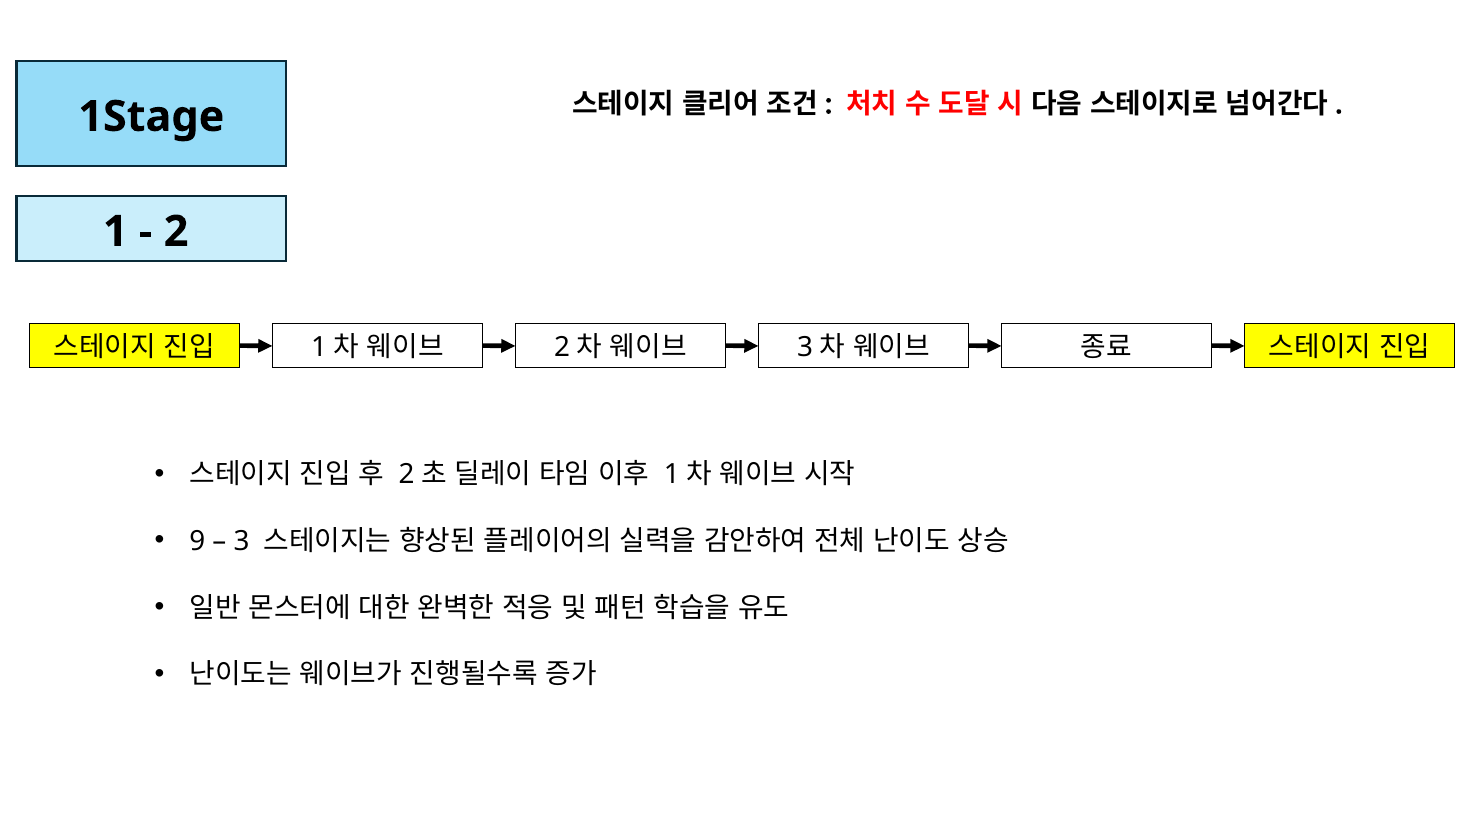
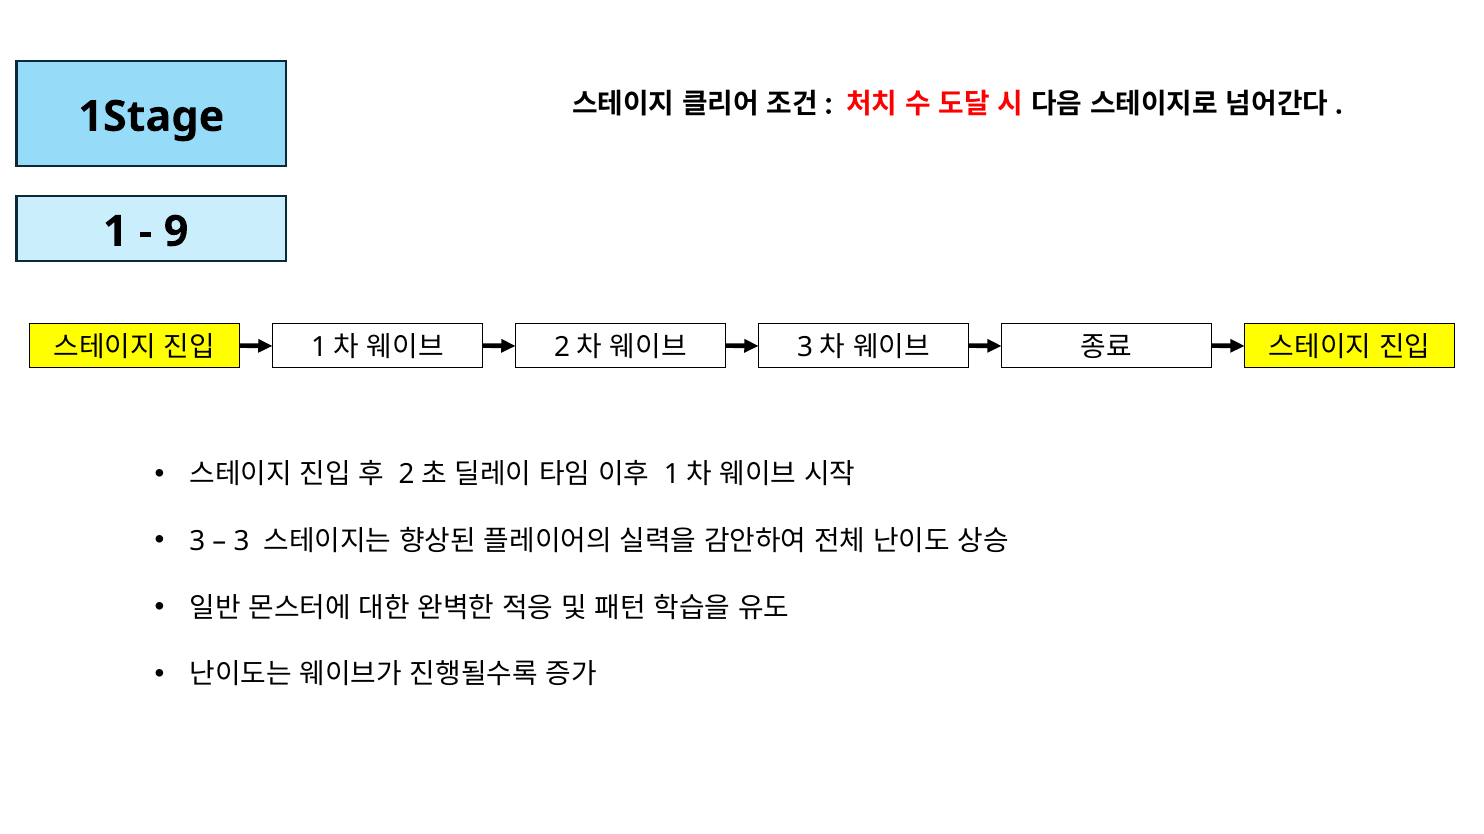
2: 2 -> 9
9 at (197, 542): 9 -> 3
